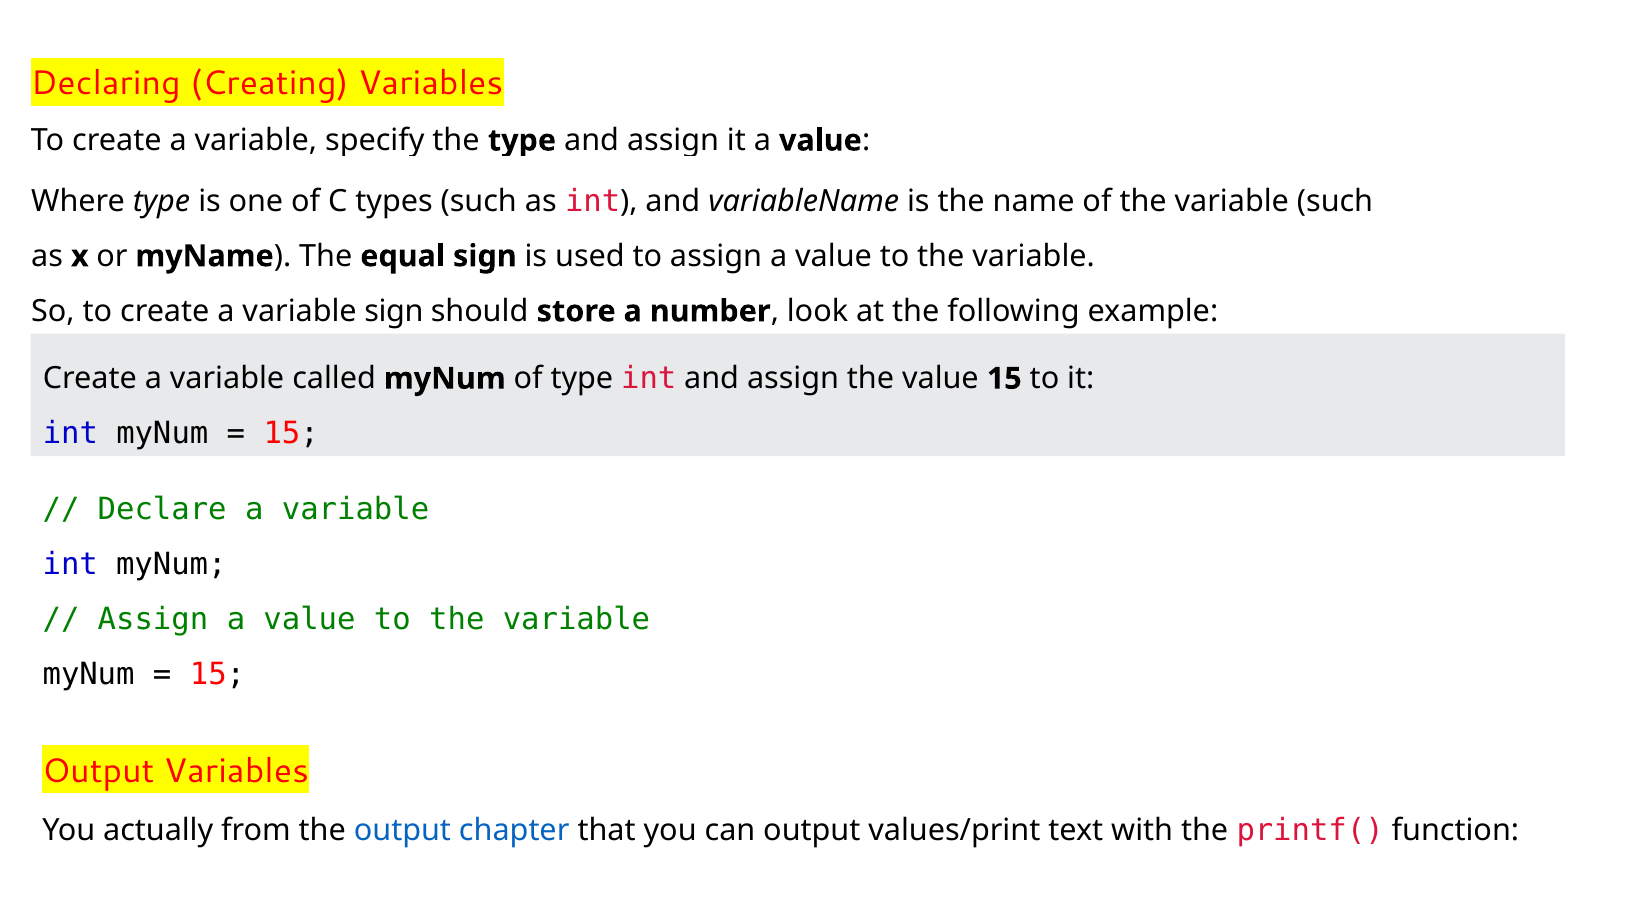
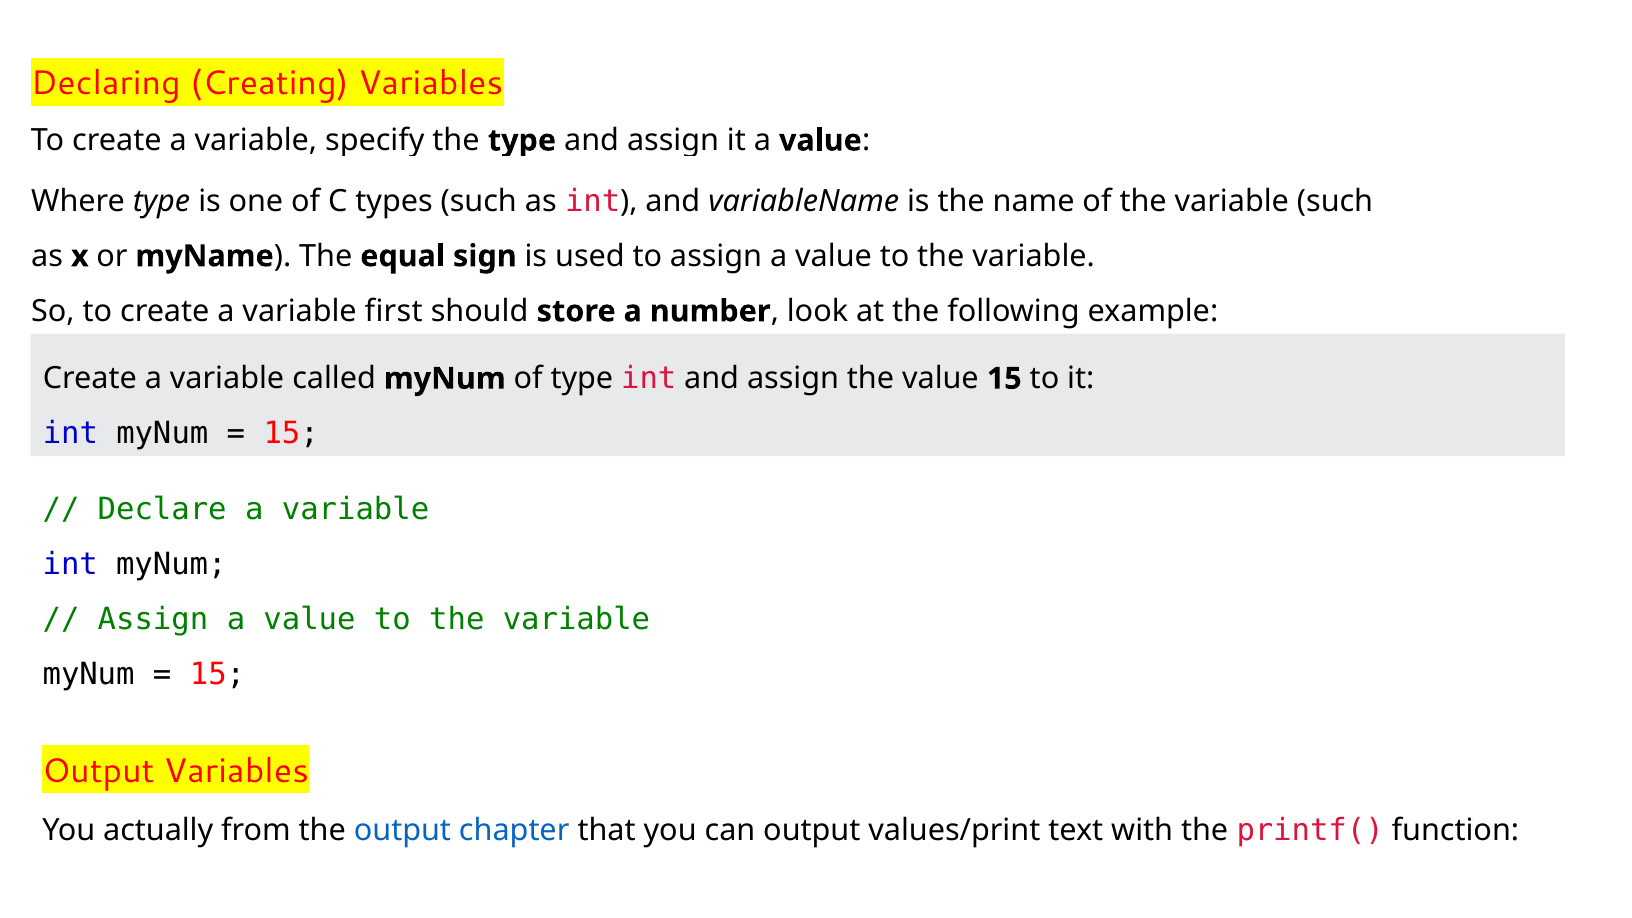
variable sign: sign -> first
